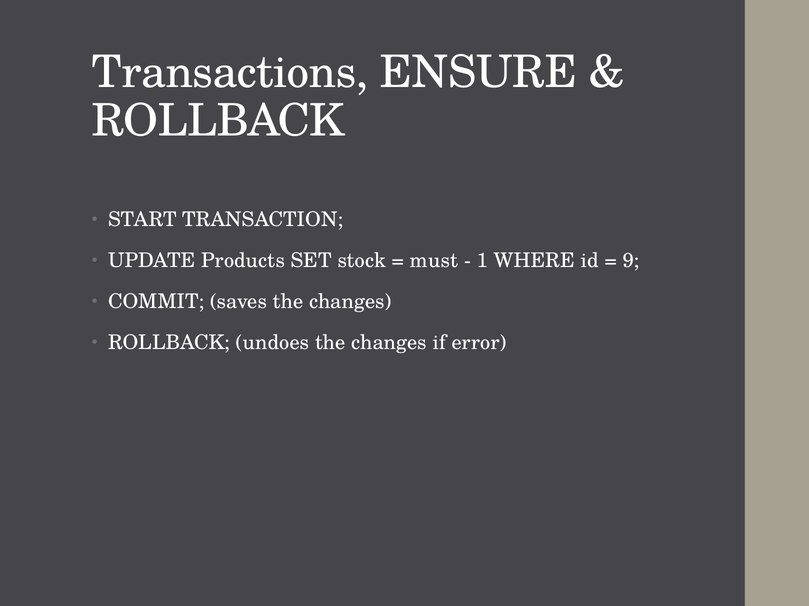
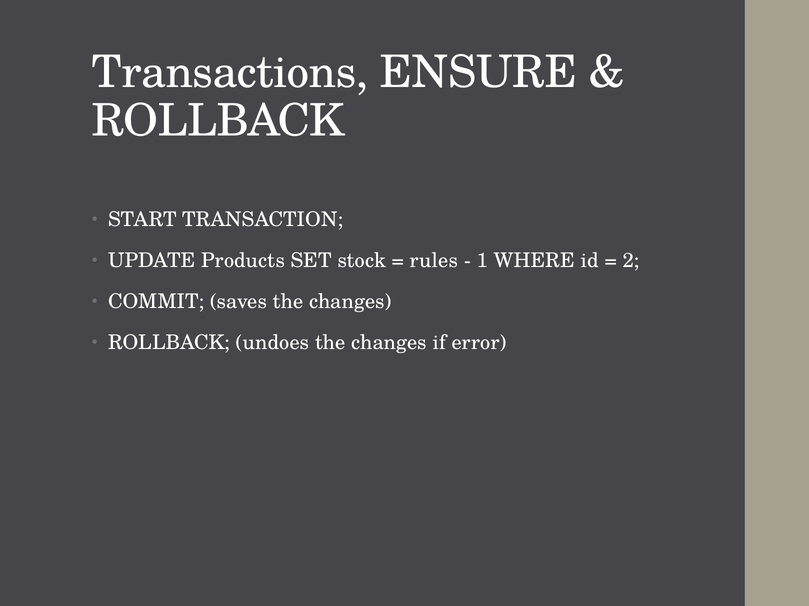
must: must -> rules
9: 9 -> 2
